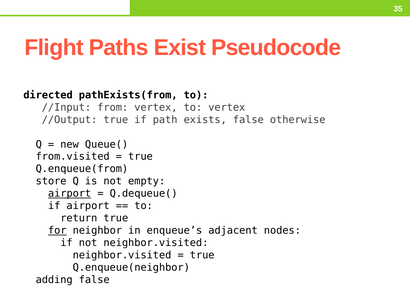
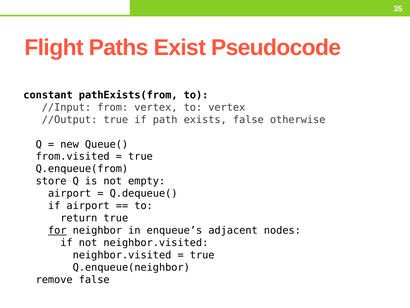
directed: directed -> constant
airport at (70, 193) underline: present -> none
adding: adding -> remove
